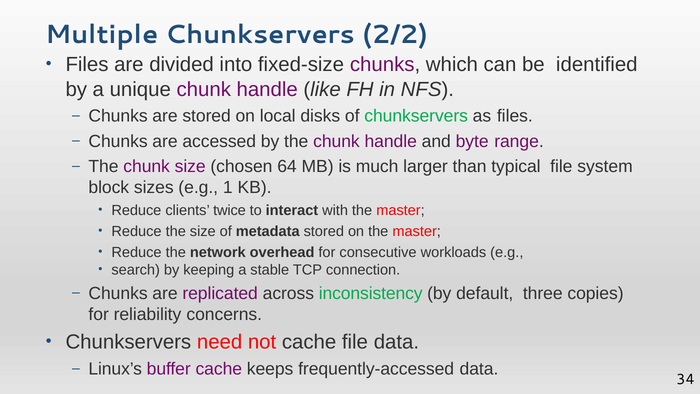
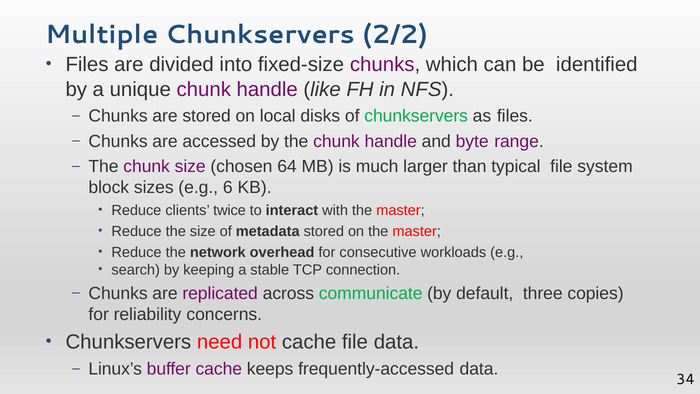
1: 1 -> 6
inconsistency: inconsistency -> communicate
